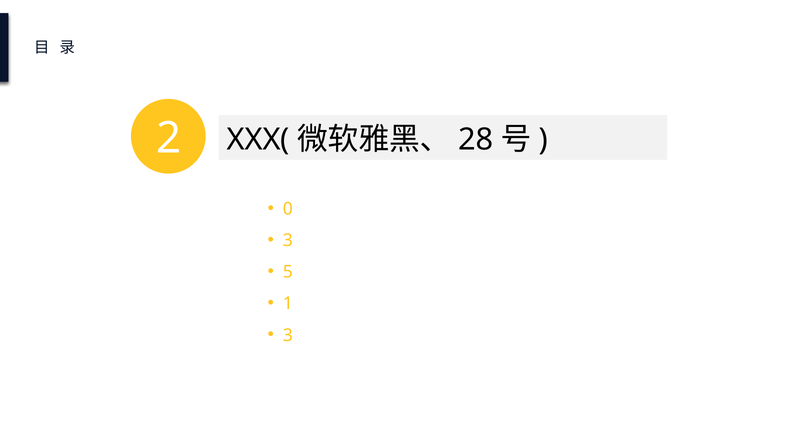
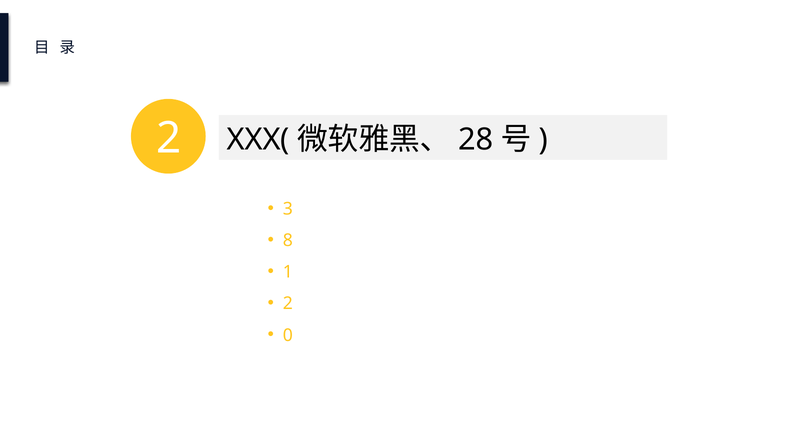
0: 0 -> 3
3 at (288, 240): 3 -> 8
5 at (288, 272): 5 -> 1
1 at (288, 304): 1 -> 2
3 at (288, 335): 3 -> 0
